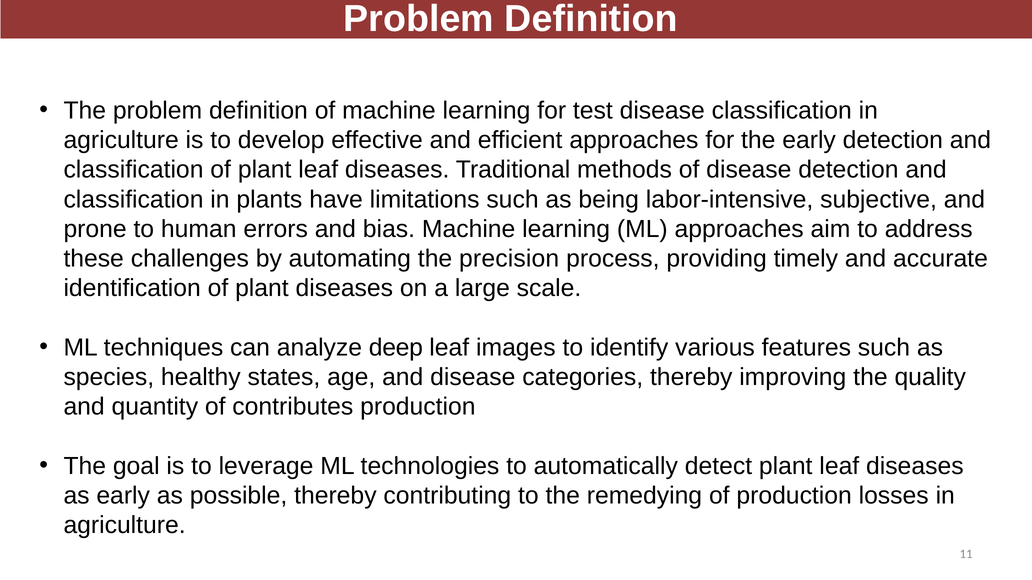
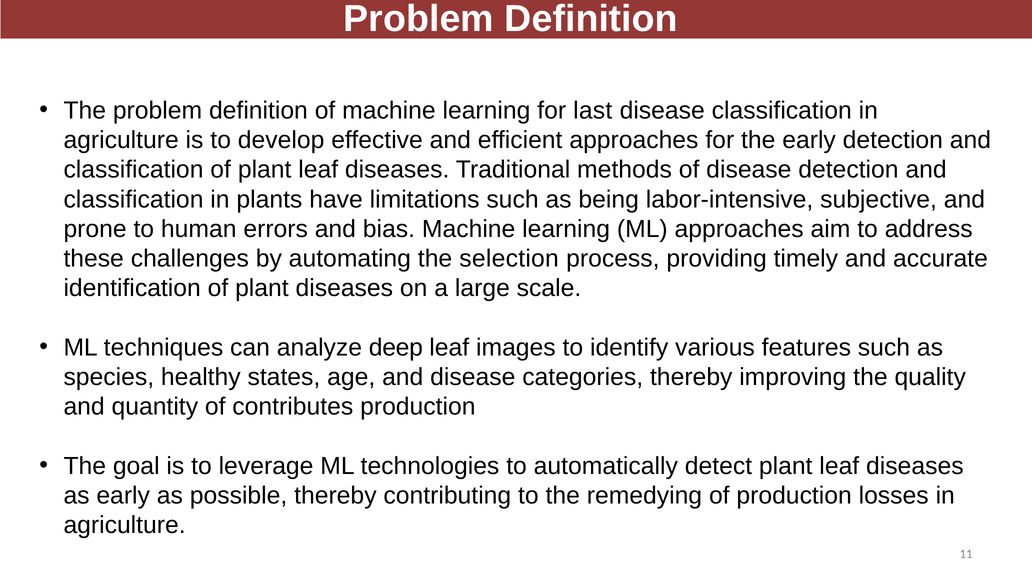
test: test -> last
precision: precision -> selection
